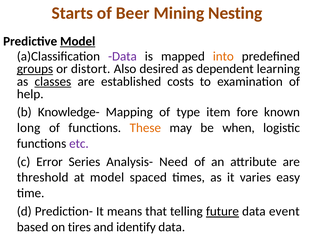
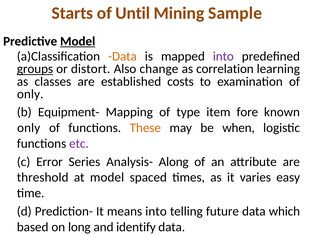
Beer: Beer -> Until
Nesting: Nesting -> Sample
Data at (122, 57) colour: purple -> orange
into at (223, 57) colour: orange -> purple
desired: desired -> change
dependent: dependent -> correlation
classes underline: present -> none
help at (30, 94): help -> only
Knowledge-: Knowledge- -> Equipment-
long at (29, 128): long -> only
Need: Need -> Along
means that: that -> into
future underline: present -> none
event: event -> which
tires: tires -> long
